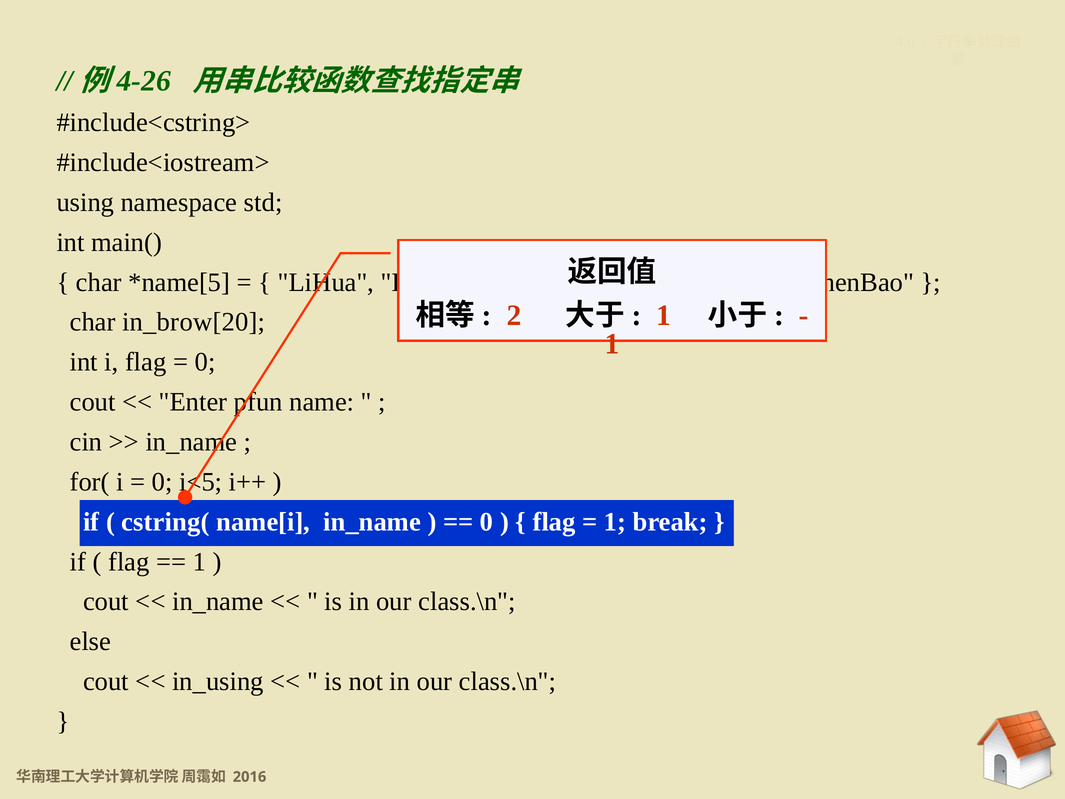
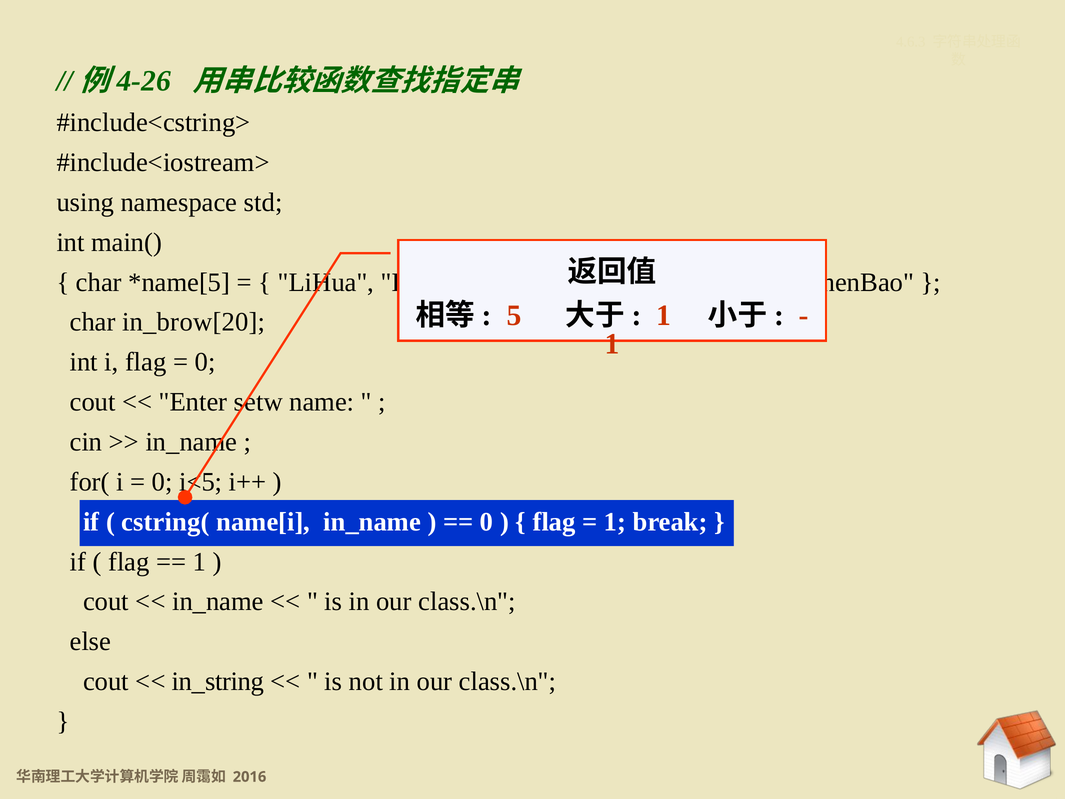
2: 2 -> 5
pfun: pfun -> setw
in_using: in_using -> in_string
